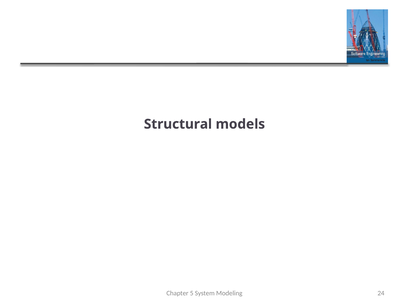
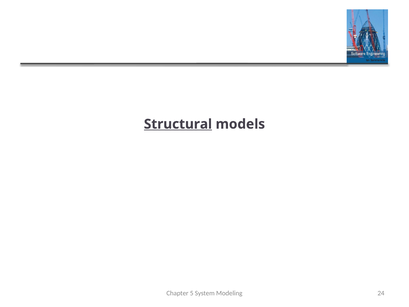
Structural underline: none -> present
